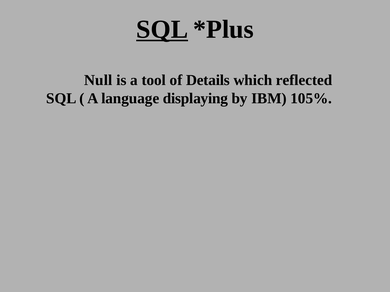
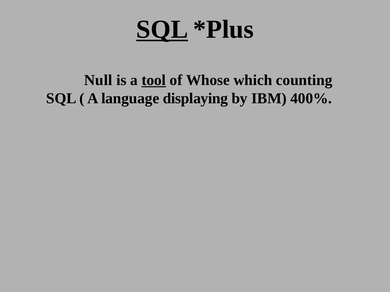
tool underline: none -> present
Details: Details -> Whose
reflected: reflected -> counting
105%: 105% -> 400%
